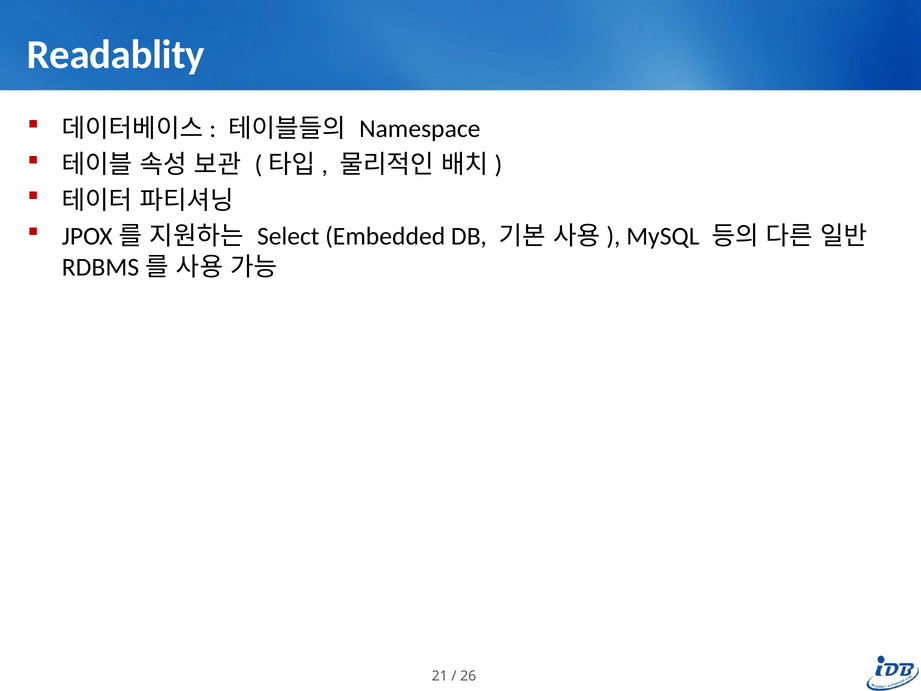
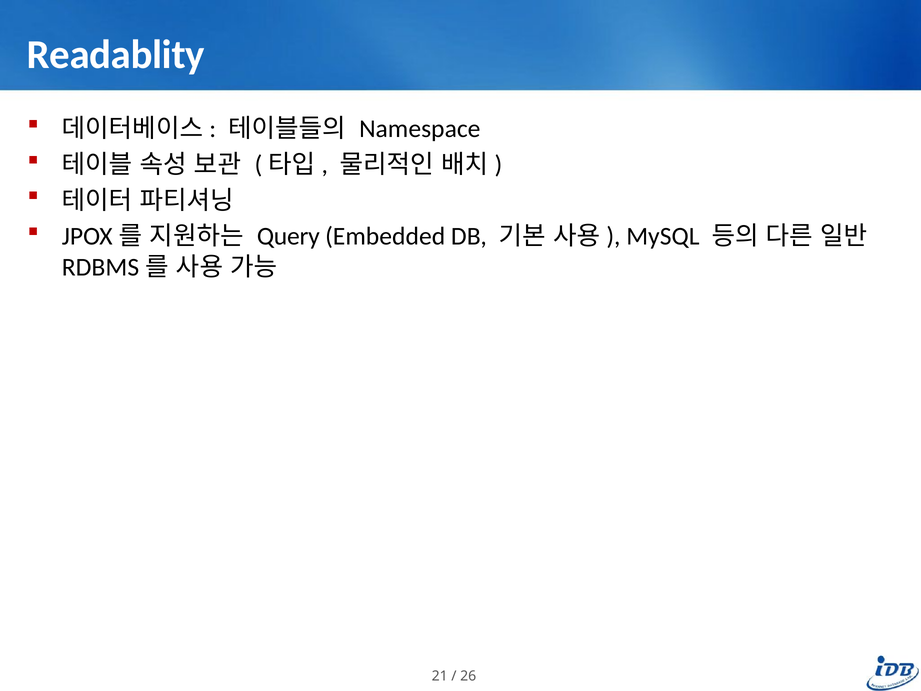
Select: Select -> Query
